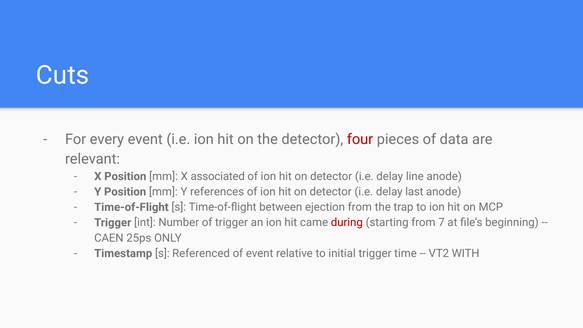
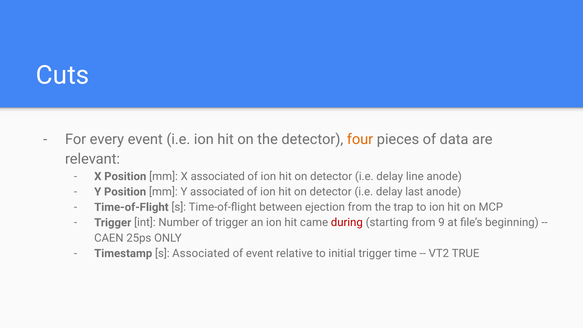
four colour: red -> orange
Y references: references -> associated
7: 7 -> 9
s Referenced: Referenced -> Associated
WITH: WITH -> TRUE
